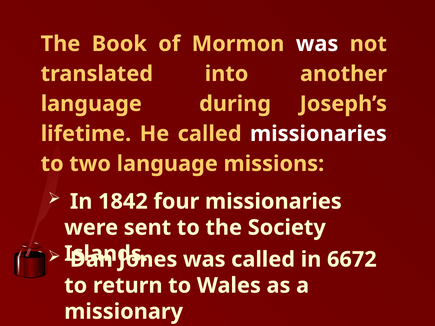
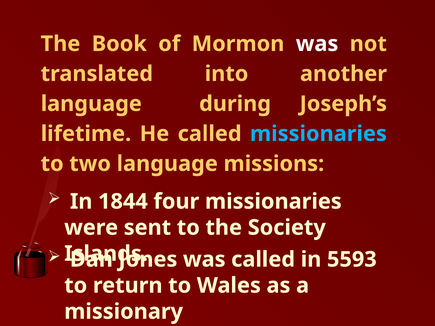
missionaries at (318, 134) colour: white -> light blue
1842: 1842 -> 1844
6672: 6672 -> 5593
